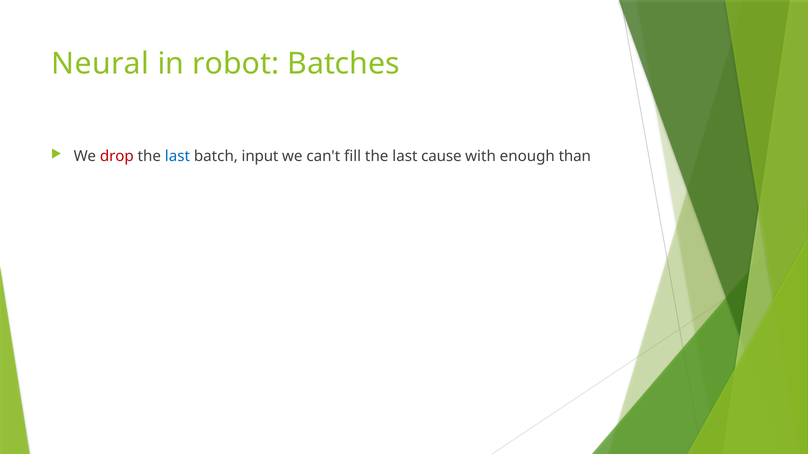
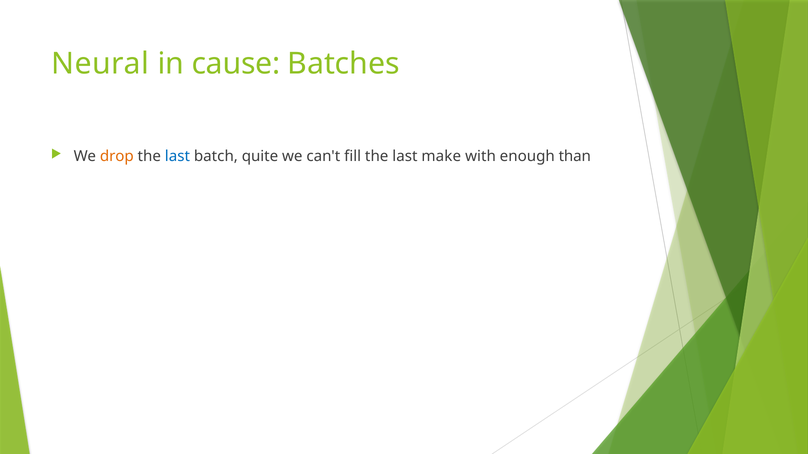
robot: robot -> cause
drop colour: red -> orange
input: input -> quite
cause: cause -> make
